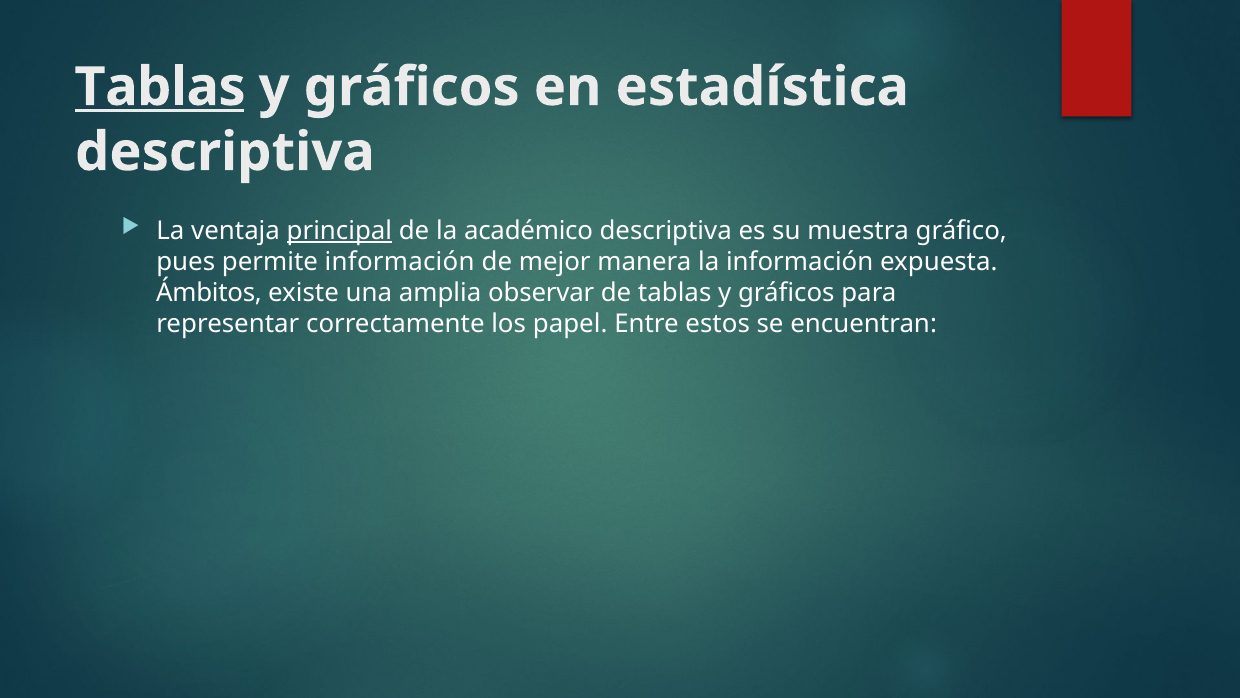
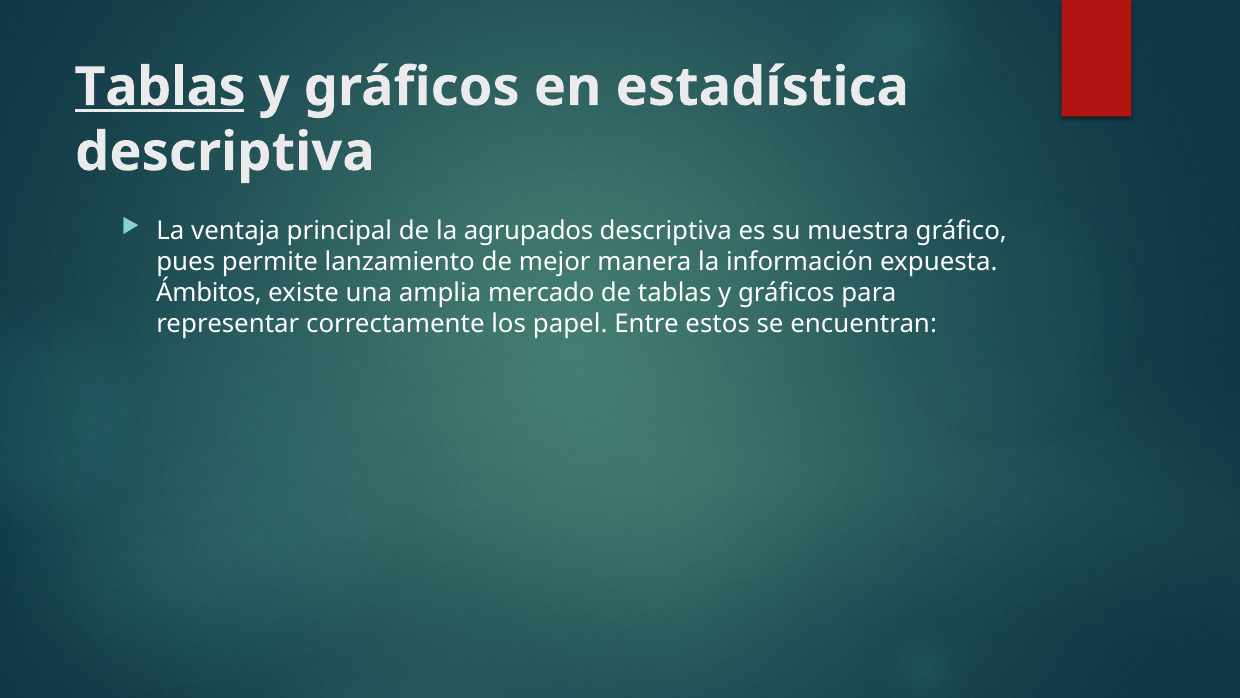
principal underline: present -> none
académico: académico -> agrupados
permite información: información -> lanzamiento
observar: observar -> mercado
